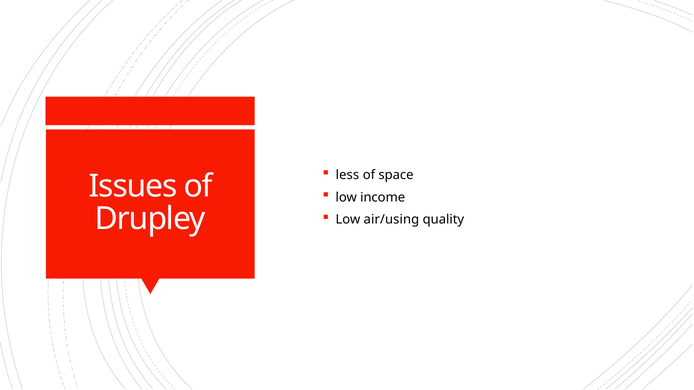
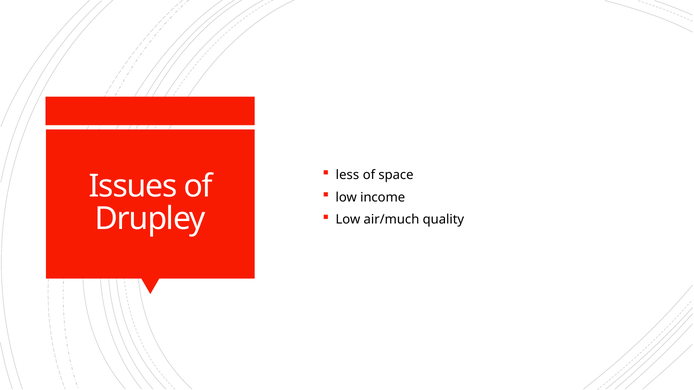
air/using: air/using -> air/much
